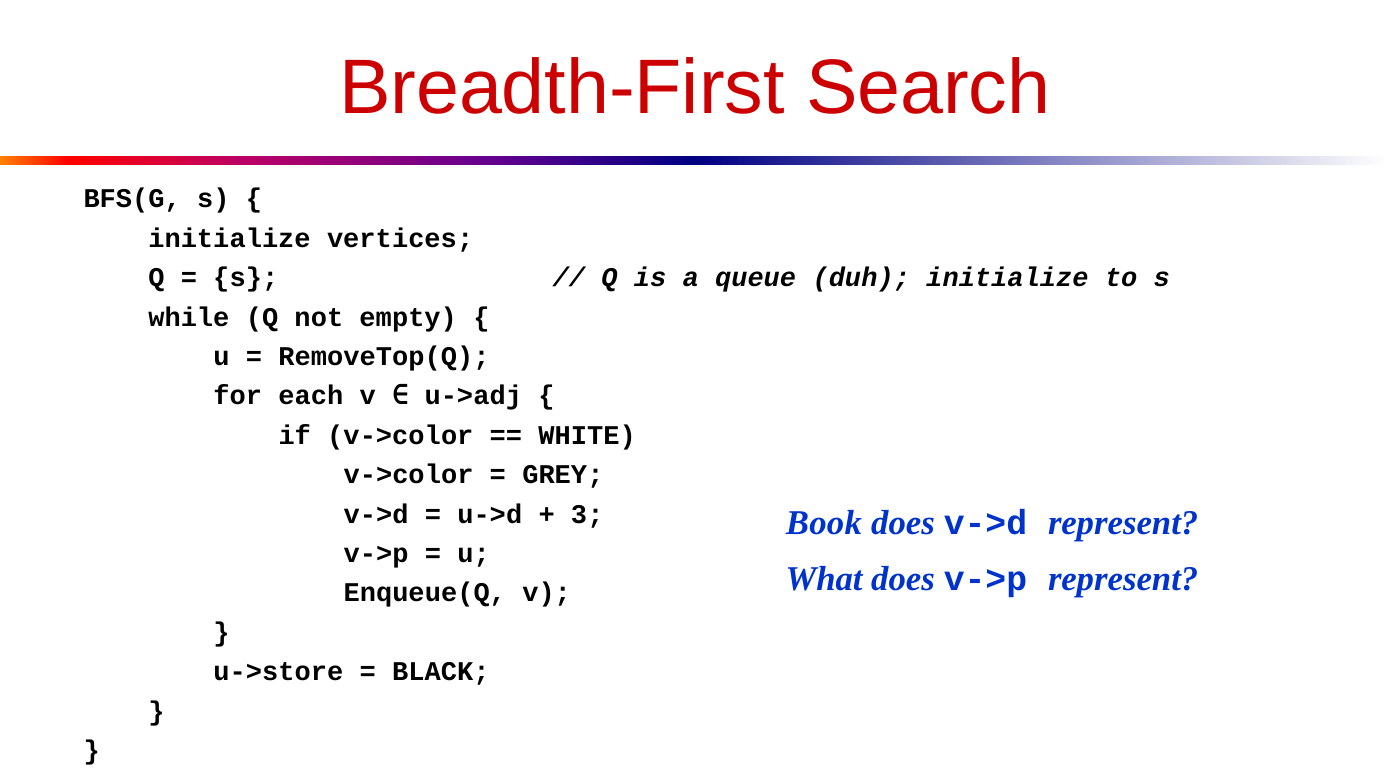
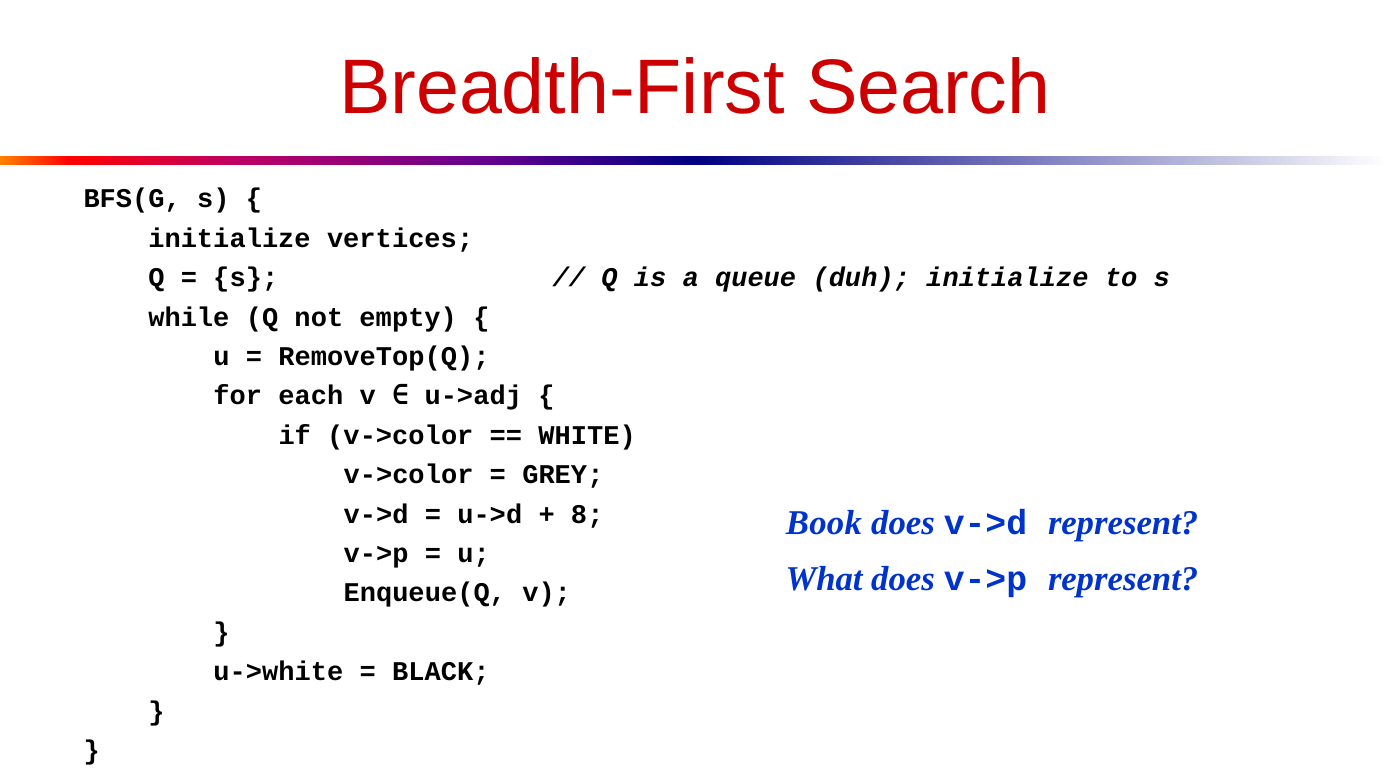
3: 3 -> 8
u->store: u->store -> u->white
